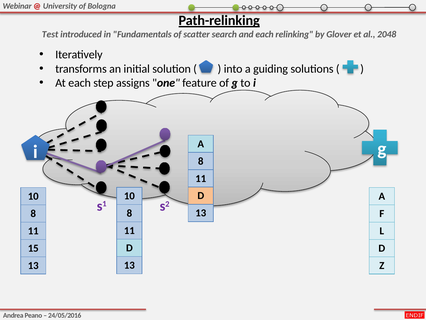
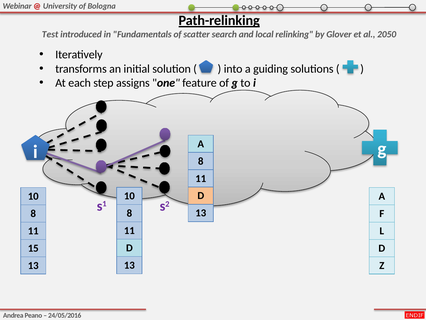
and each: each -> local
2048: 2048 -> 2050
